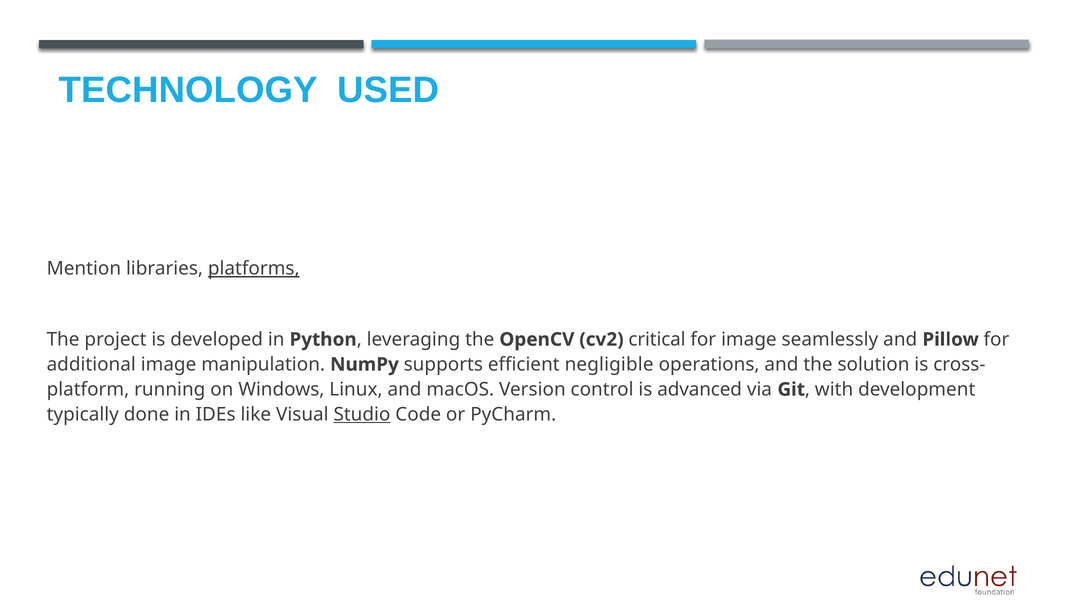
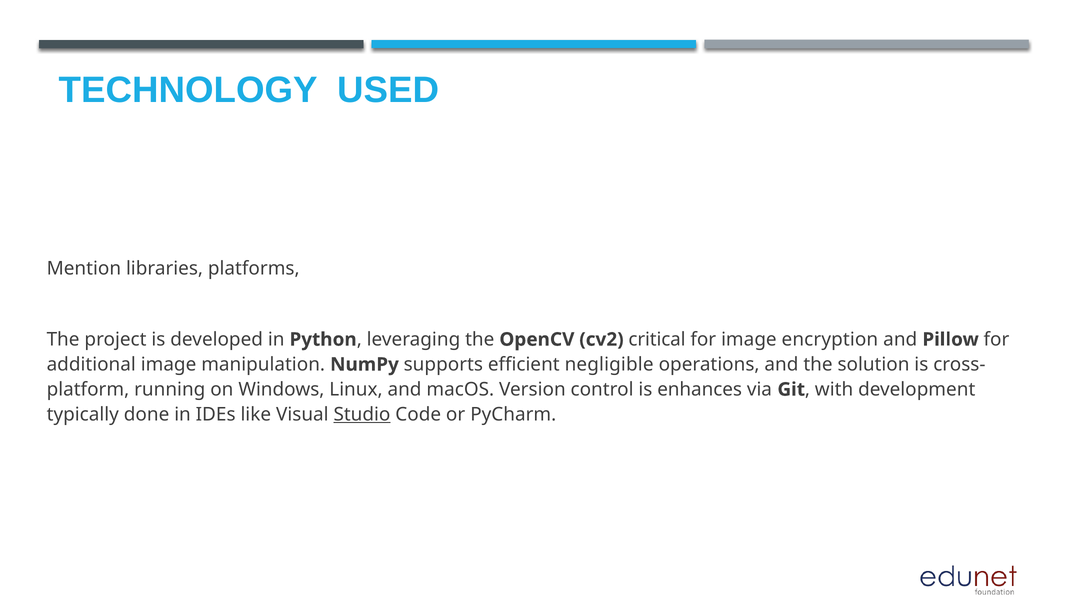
platforms underline: present -> none
seamlessly: seamlessly -> encryption
advanced: advanced -> enhances
